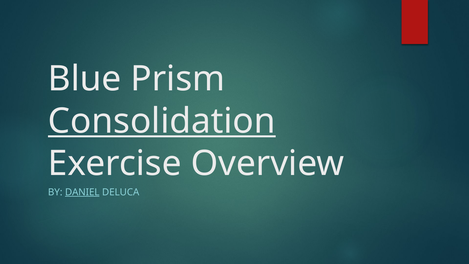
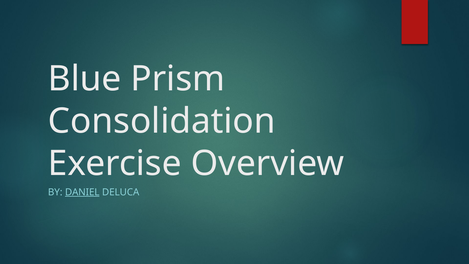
Consolidation underline: present -> none
